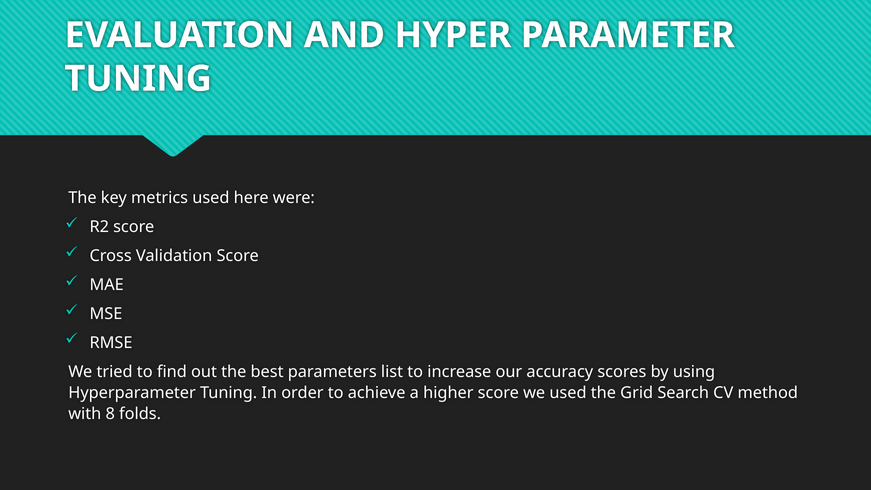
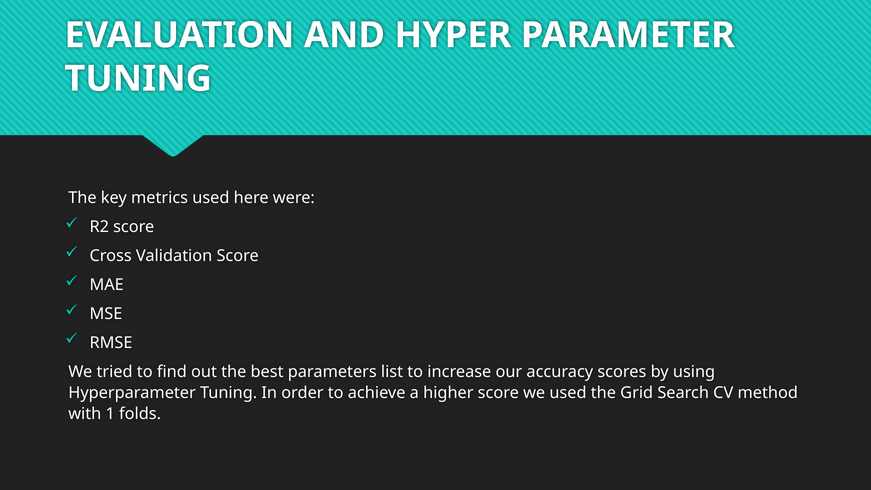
8: 8 -> 1
